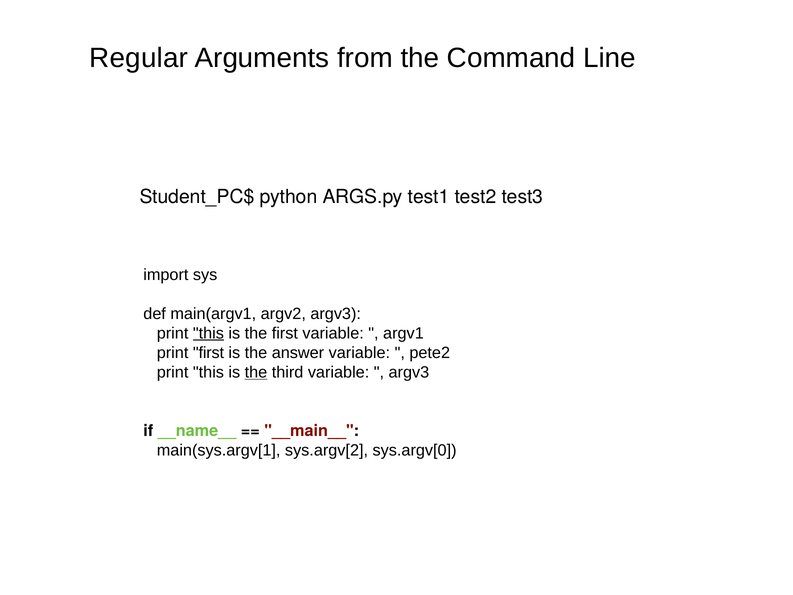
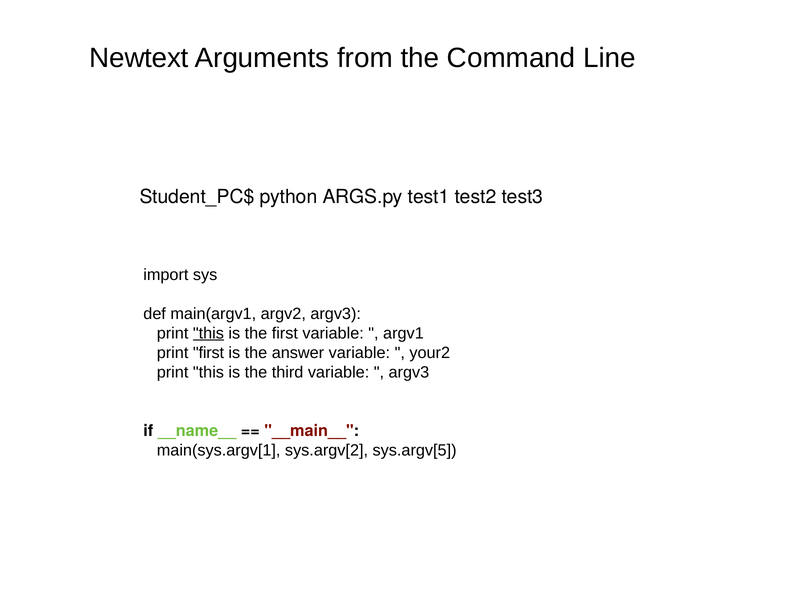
Regular: Regular -> Newtext
pete2: pete2 -> your2
the at (256, 372) underline: present -> none
sys.argv[0: sys.argv[0 -> sys.argv[5
